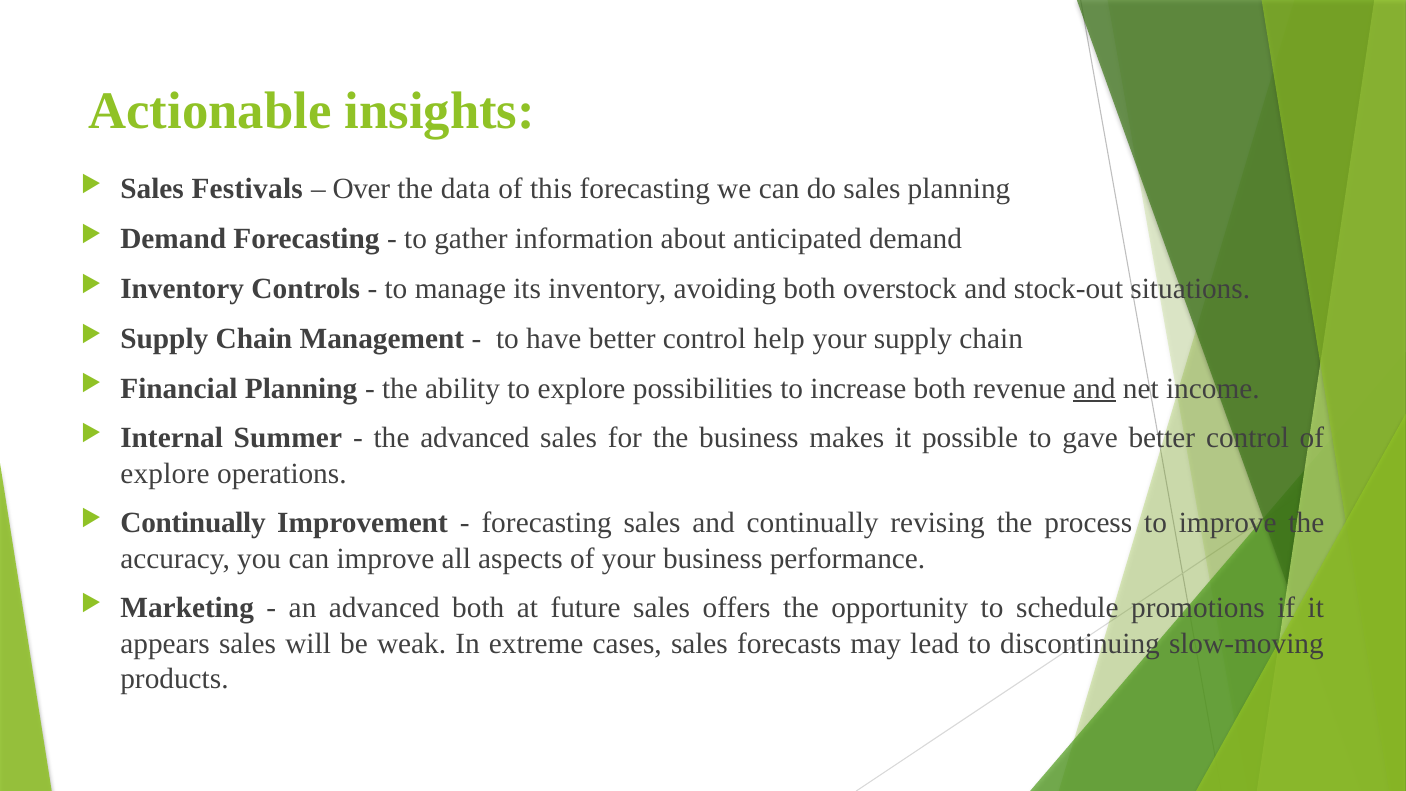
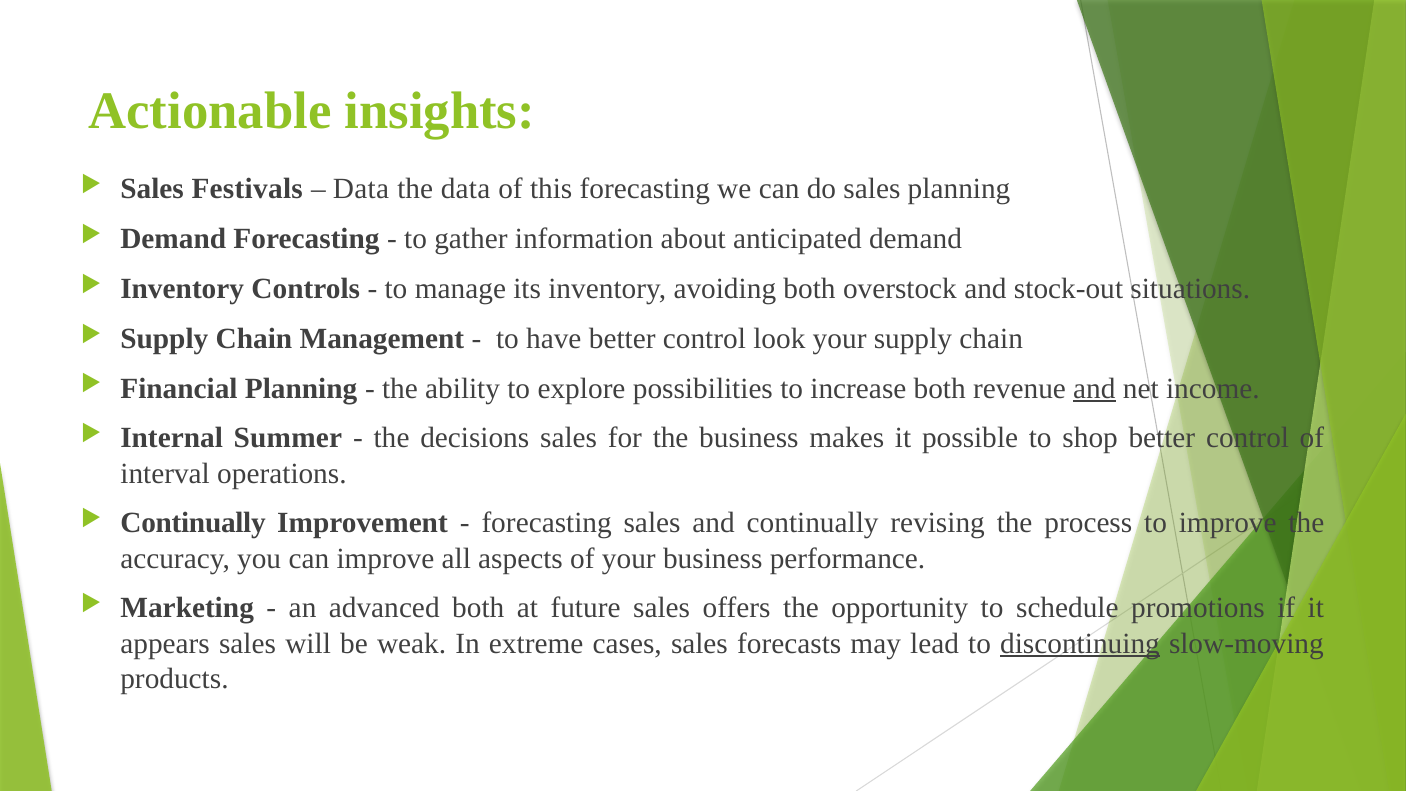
Over at (361, 189): Over -> Data
help: help -> look
the advanced: advanced -> decisions
gave: gave -> shop
explore at (165, 473): explore -> interval
discontinuing underline: none -> present
